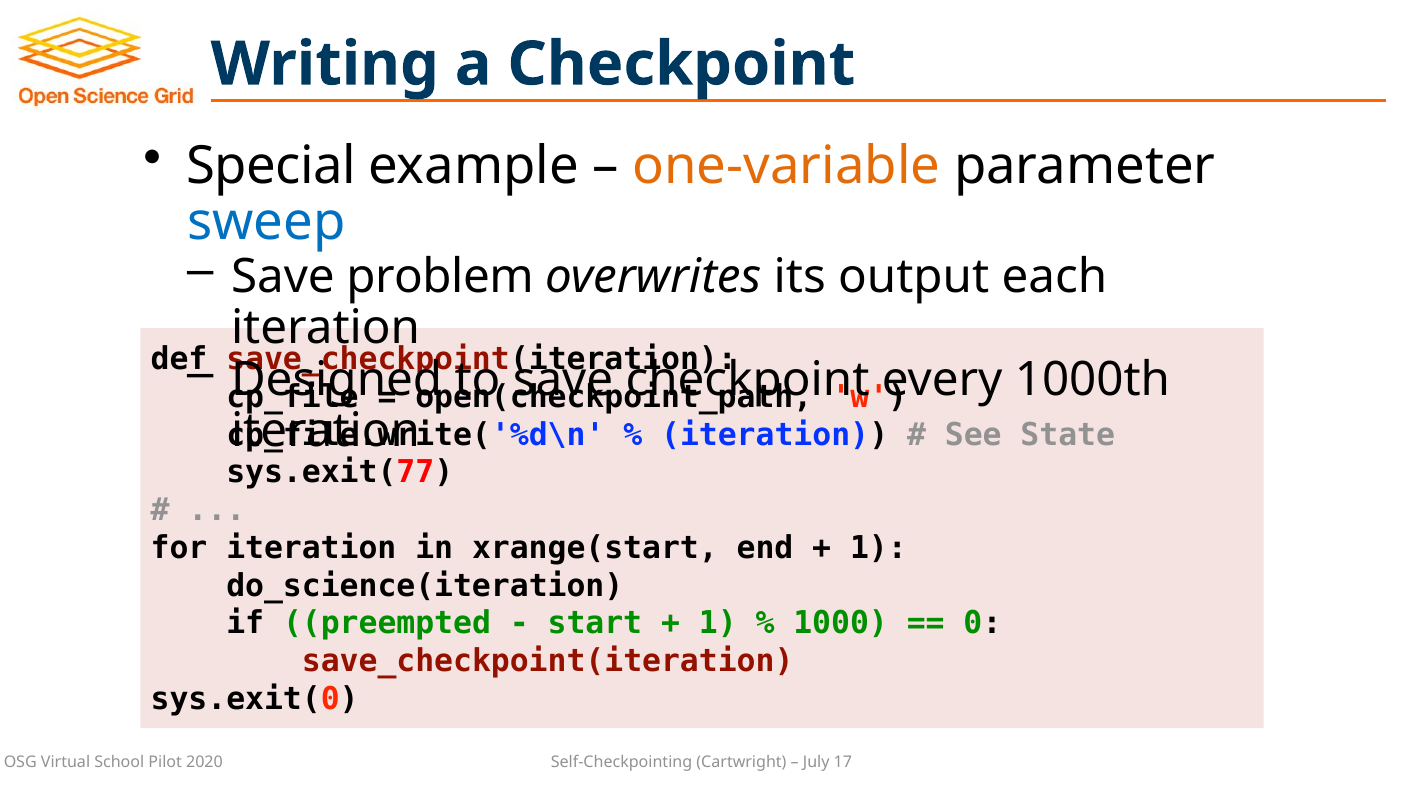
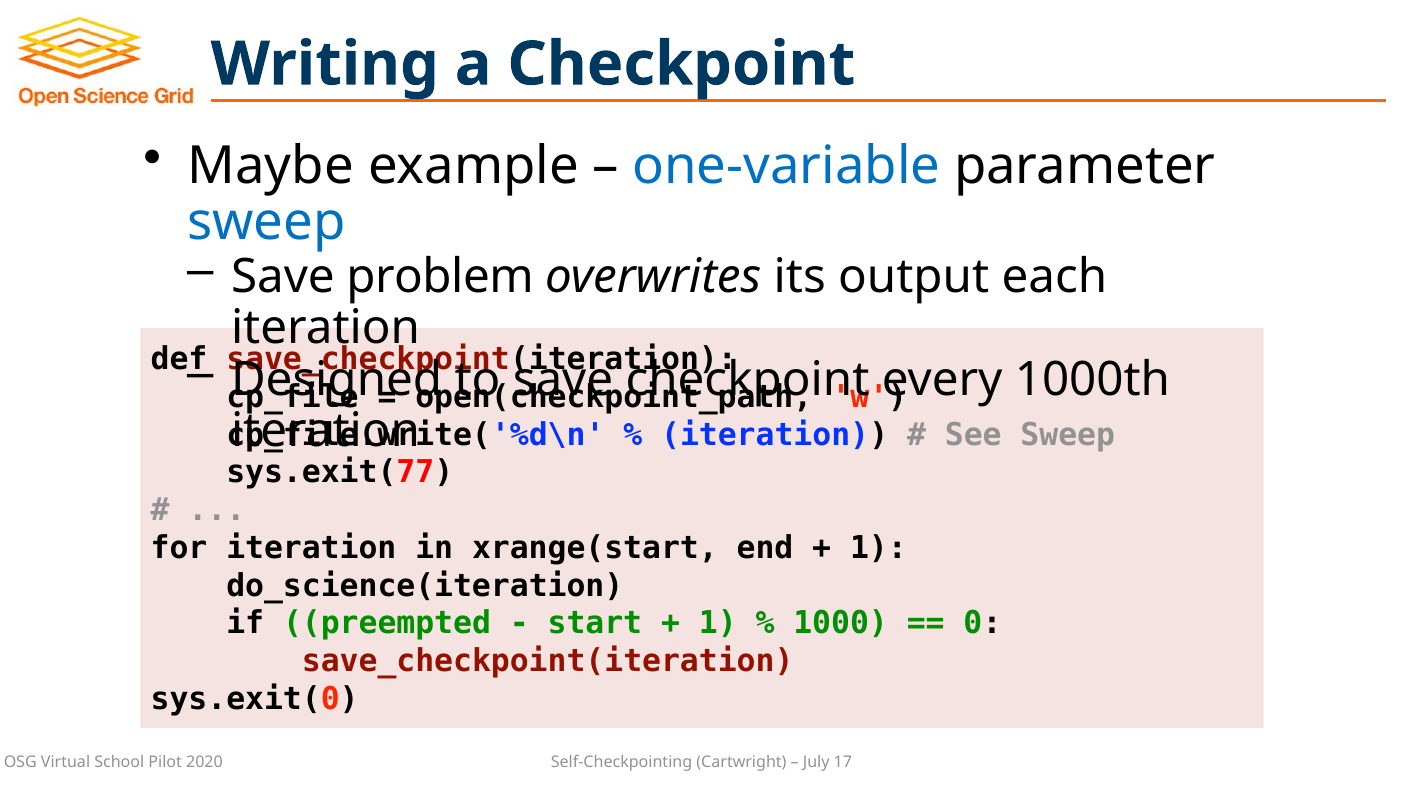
Special: Special -> Maybe
one-variable colour: orange -> blue
See State: State -> Sweep
